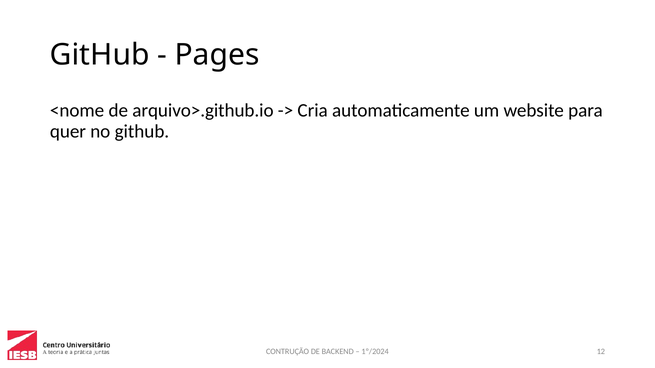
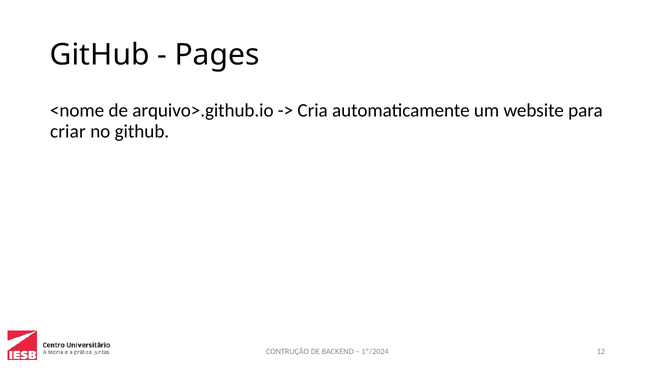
quer: quer -> criar
